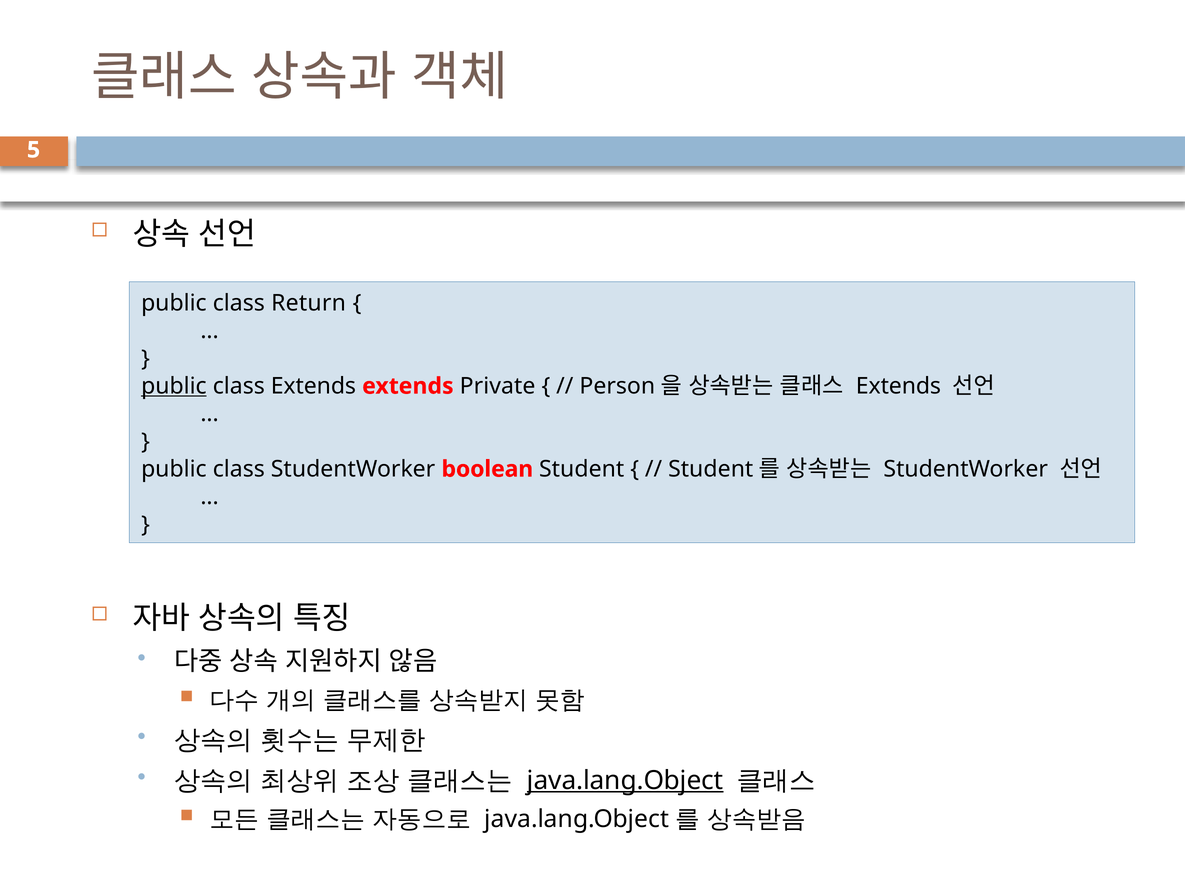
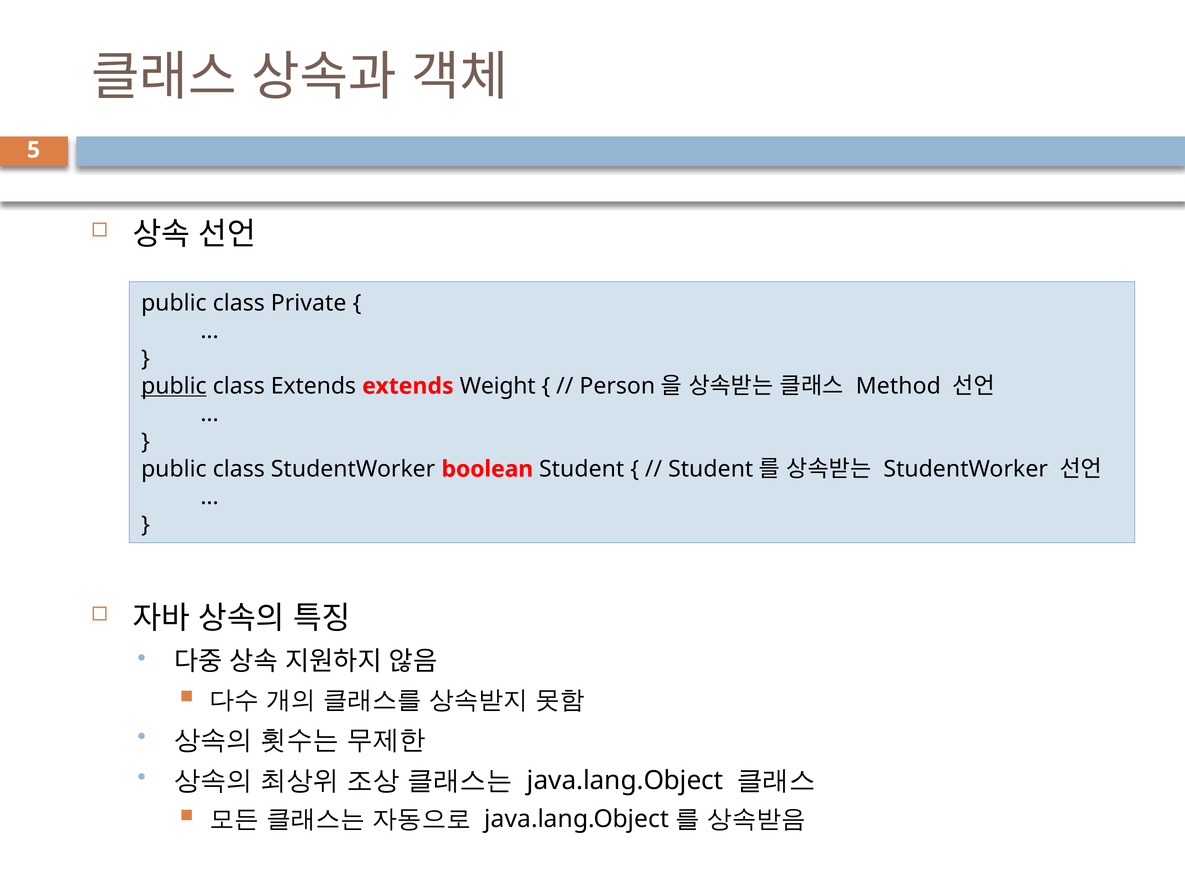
Return: Return -> Private
Private: Private -> Weight
Extends at (898, 386): Extends -> Method
java.lang.Object underline: present -> none
